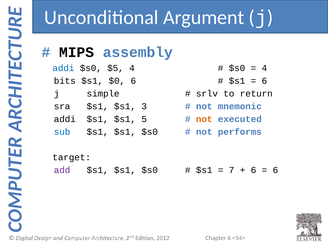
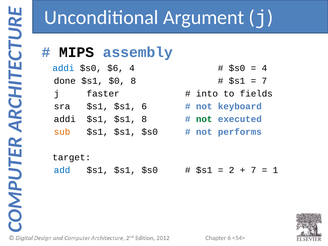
$5: $5 -> $6
bits: bits -> done
$0 6: 6 -> 8
6 at (264, 81): 6 -> 7
simple: simple -> faster
srlv: srlv -> into
return: return -> fields
$s1 3: 3 -> 6
mnemonic: mnemonic -> keyboard
$s1 5: 5 -> 8
not at (204, 119) colour: orange -> green
sub colour: blue -> orange
add colour: purple -> blue
7: 7 -> 2
6 at (254, 170): 6 -> 7
6 at (275, 170): 6 -> 1
